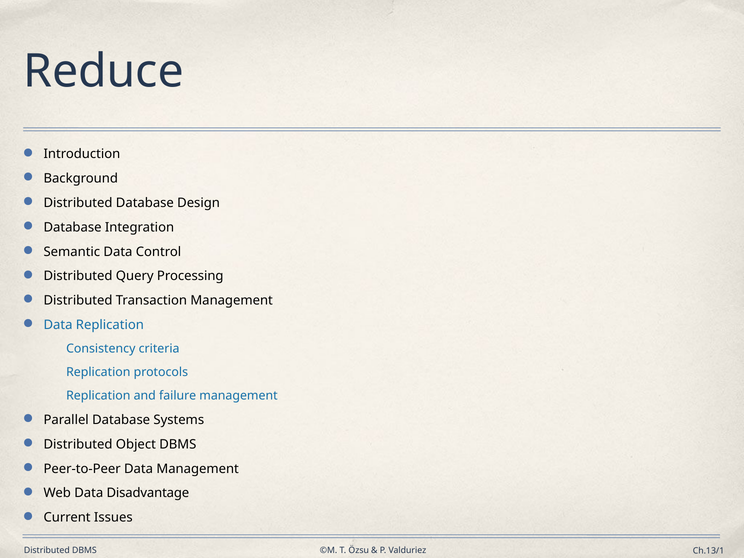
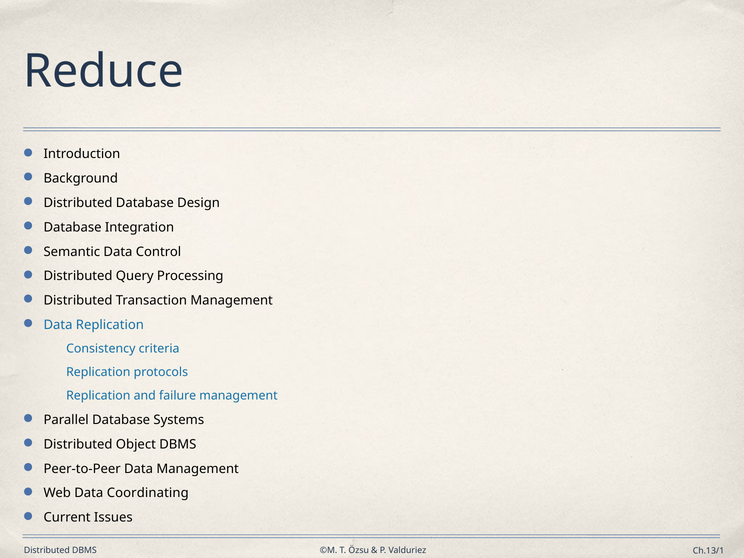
Disadvantage: Disadvantage -> Coordinating
